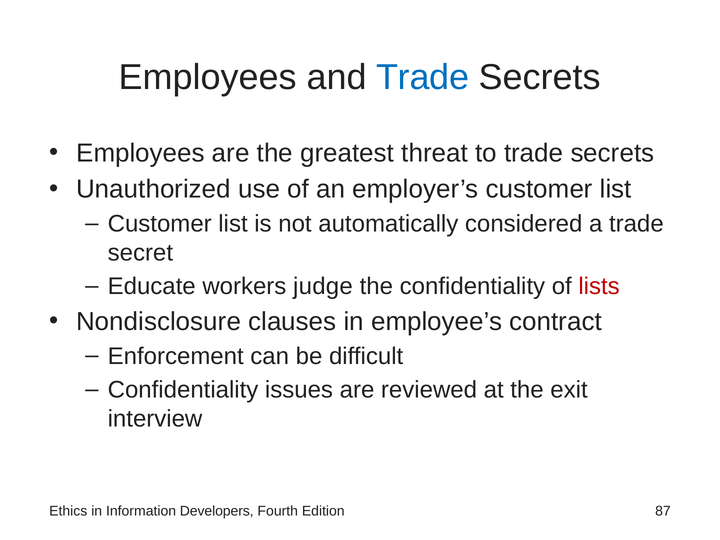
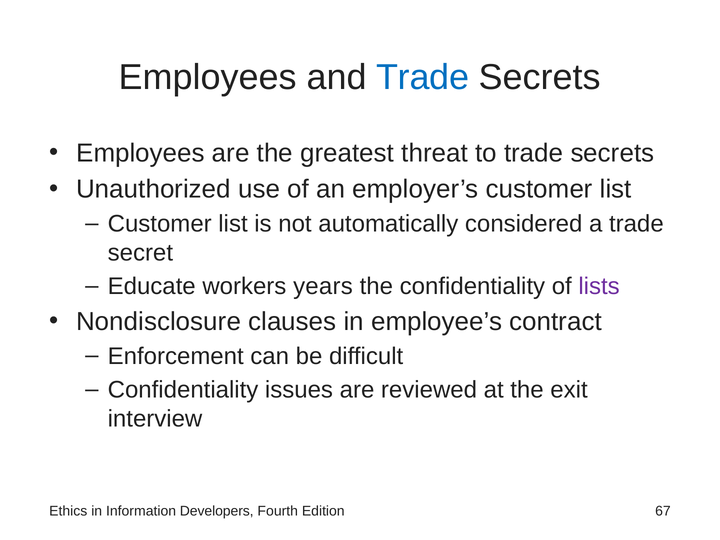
judge: judge -> years
lists colour: red -> purple
87: 87 -> 67
